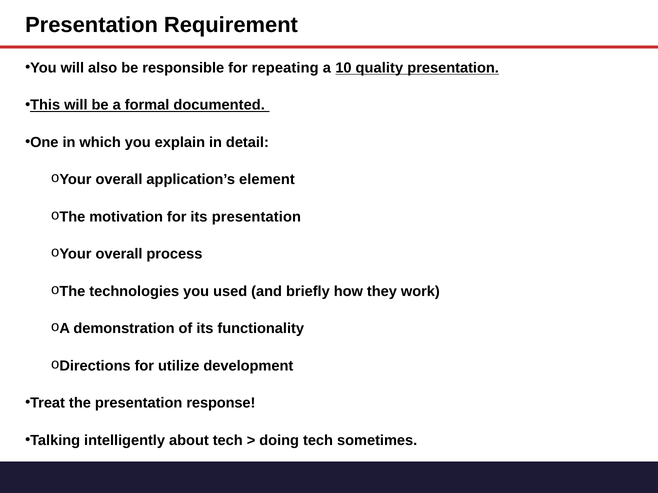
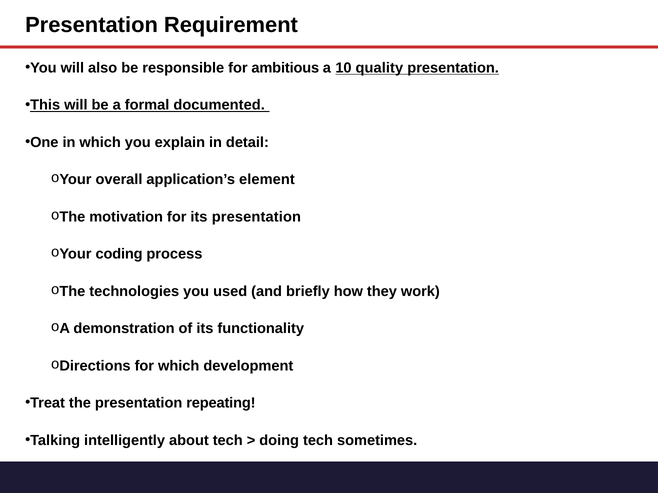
repeating: repeating -> ambitious
overall at (119, 254): overall -> coding
for utilize: utilize -> which
response: response -> repeating
